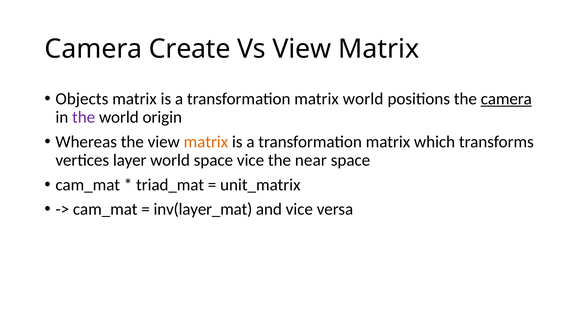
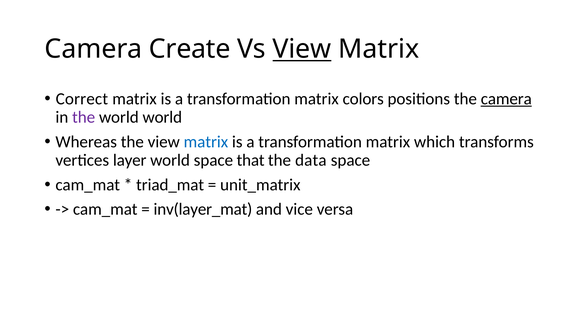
View at (302, 49) underline: none -> present
Objects: Objects -> Correct
matrix world: world -> colors
world origin: origin -> world
matrix at (206, 142) colour: orange -> blue
space vice: vice -> that
near: near -> data
